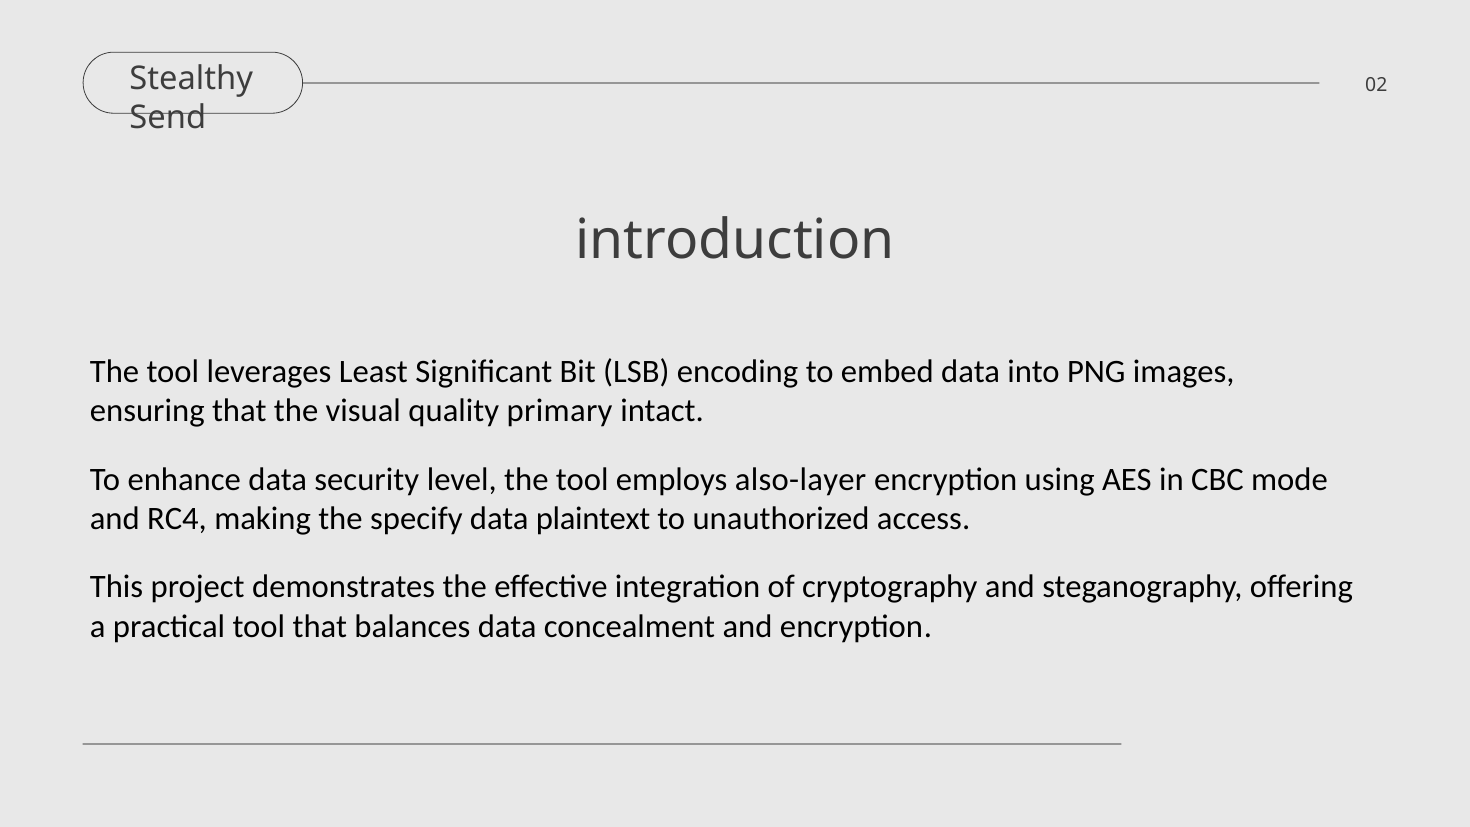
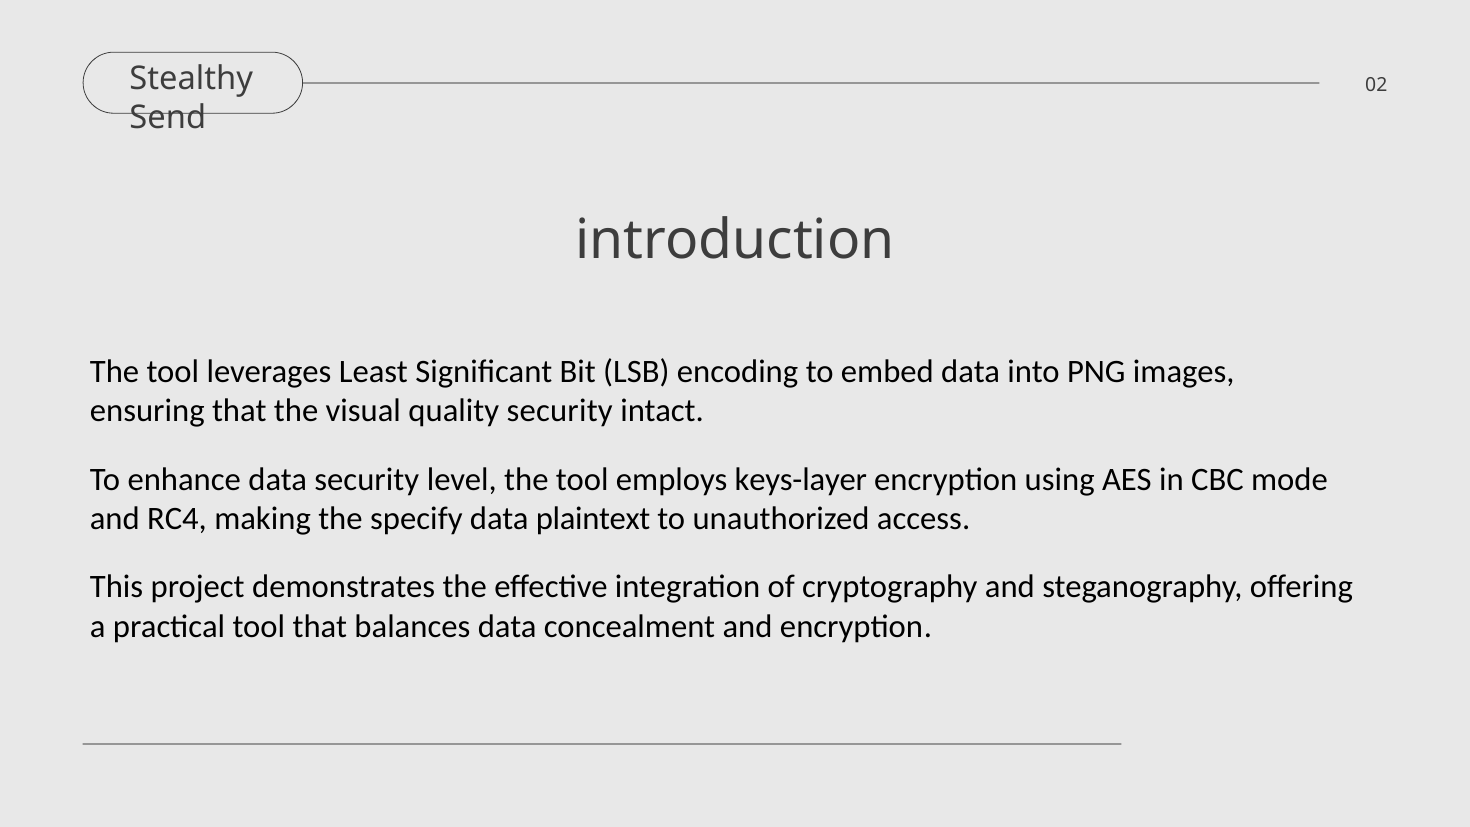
quality primary: primary -> security
also-layer: also-layer -> keys-layer
